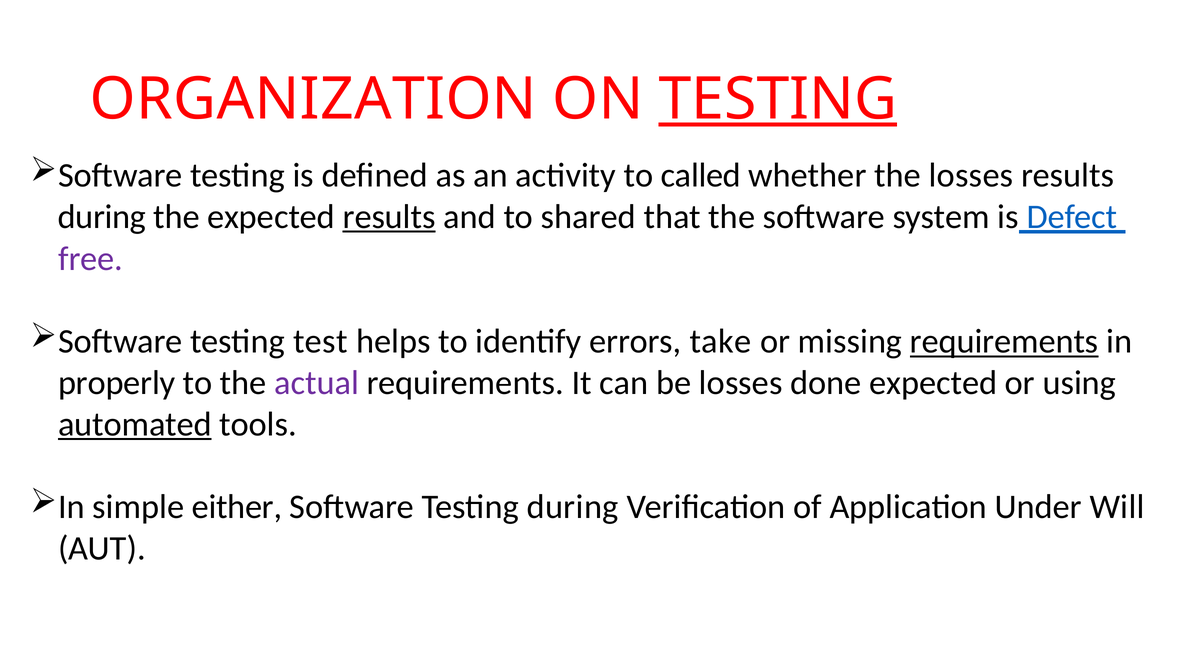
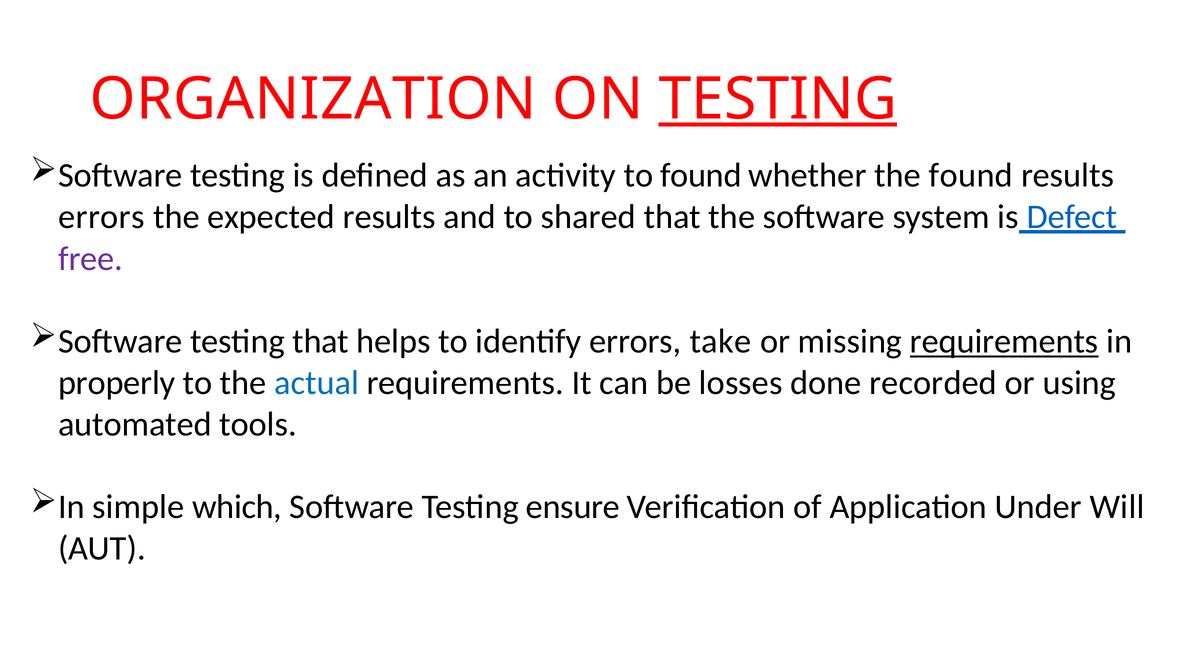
to called: called -> found
the losses: losses -> found
during at (102, 217): during -> errors
results at (389, 217) underline: present -> none
testing test: test -> that
actual colour: purple -> blue
done expected: expected -> recorded
automated underline: present -> none
either: either -> which
Testing during: during -> ensure
